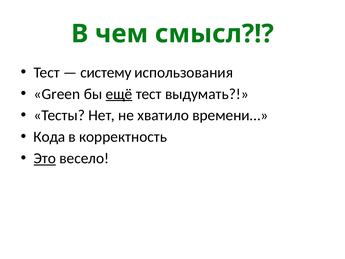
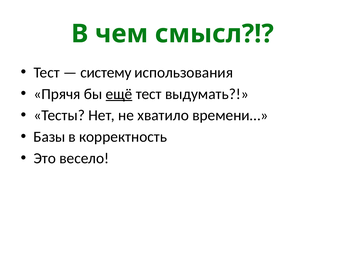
Green: Green -> Прячя
Кода: Кода -> Базы
Это underline: present -> none
